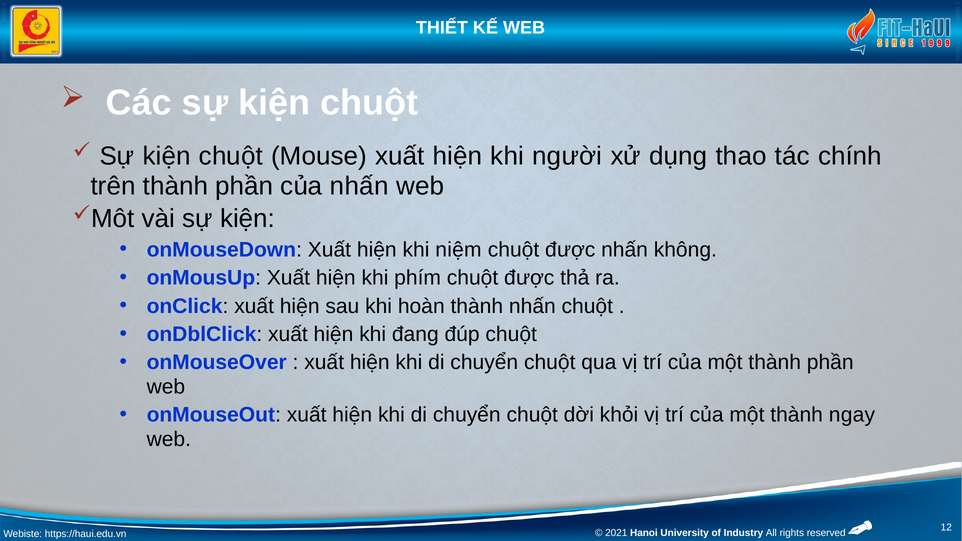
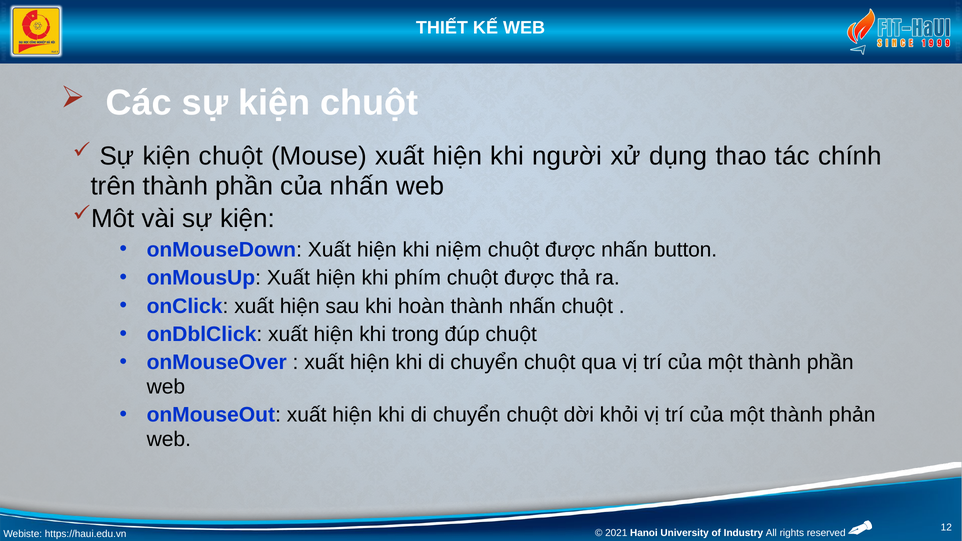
không: không -> button
đang: đang -> trong
ngay: ngay -> phản
